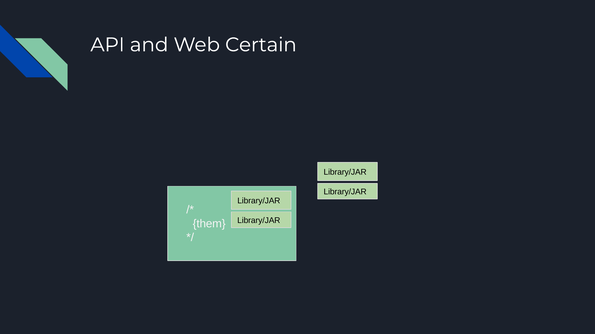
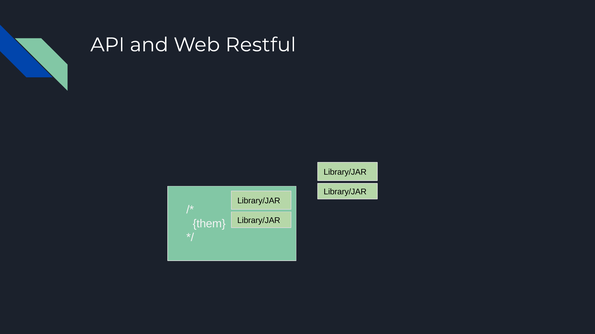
Certain: Certain -> Restful
